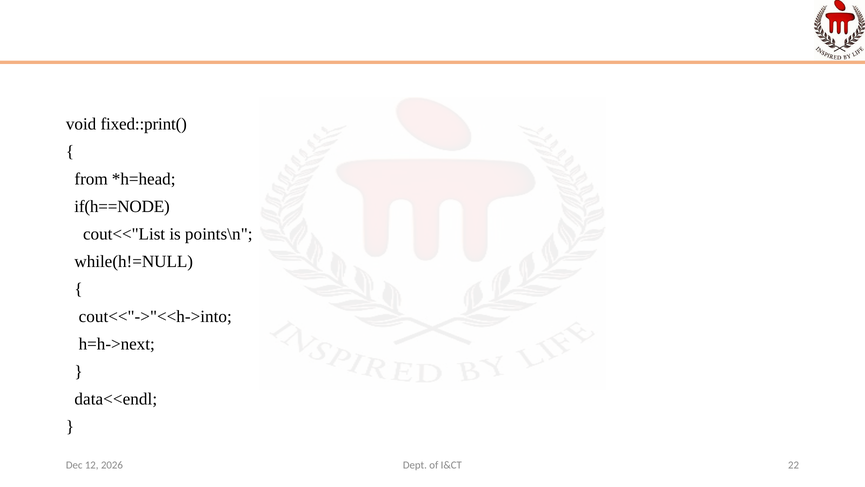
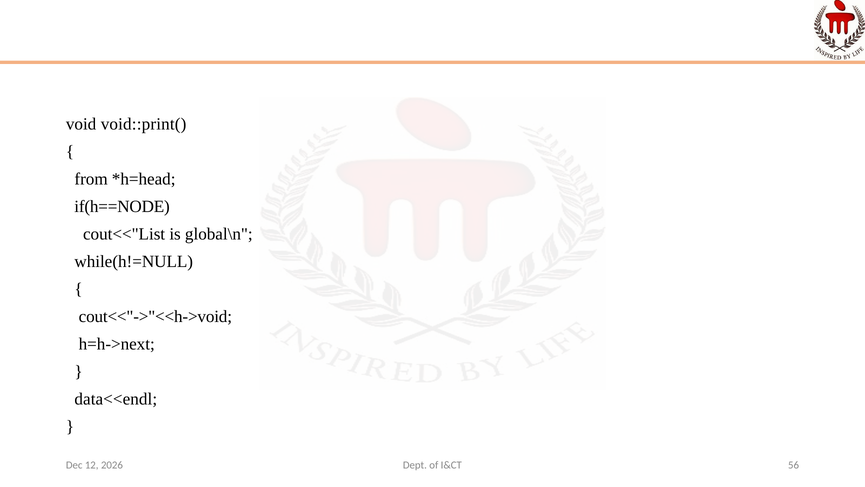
fixed::print(: fixed::print( -> void::print(
points\n: points\n -> global\n
cout<<"->"<<h->into: cout<<"->"<<h->into -> cout<<"->"<<h->void
22: 22 -> 56
